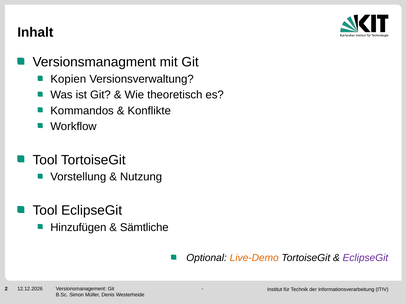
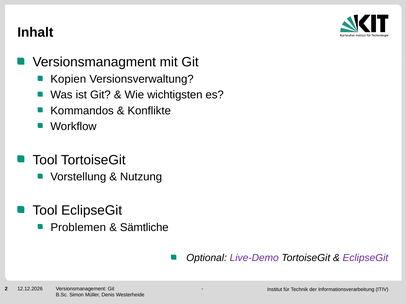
theoretisch: theoretisch -> wichtigsten
Hinzufügen: Hinzufügen -> Problemen
Live-Demo colour: orange -> purple
